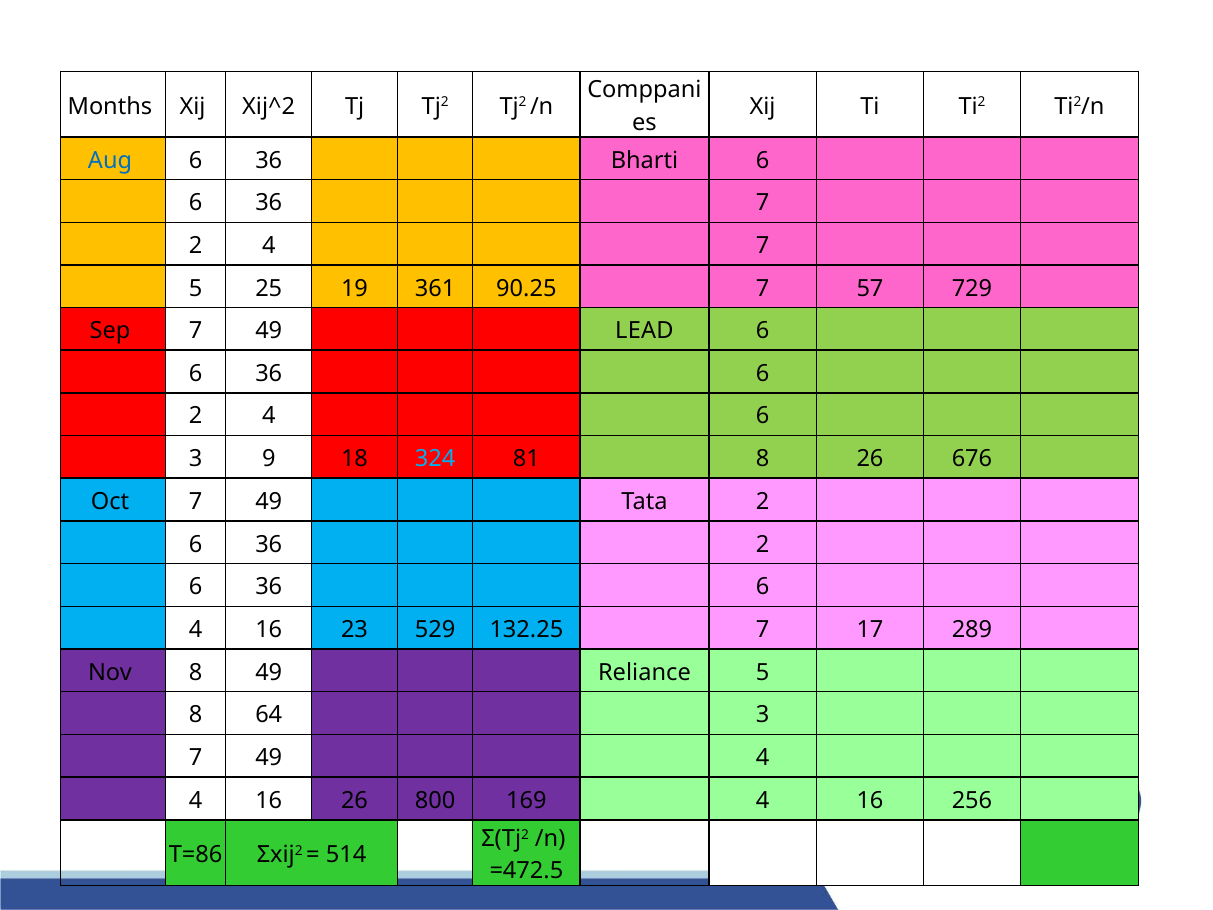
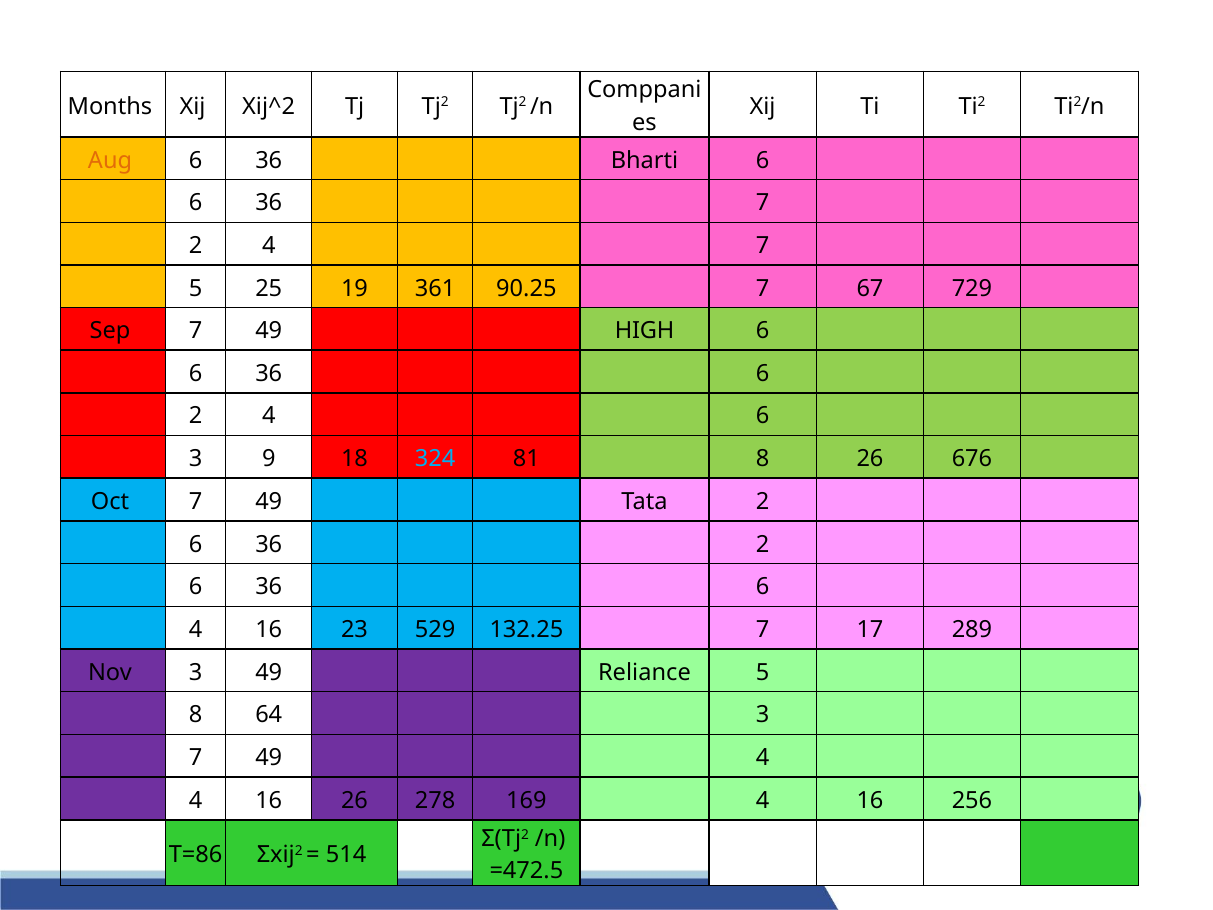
Aug colour: blue -> orange
57: 57 -> 67
LEAD: LEAD -> HIGH
Nov 8: 8 -> 3
800: 800 -> 278
